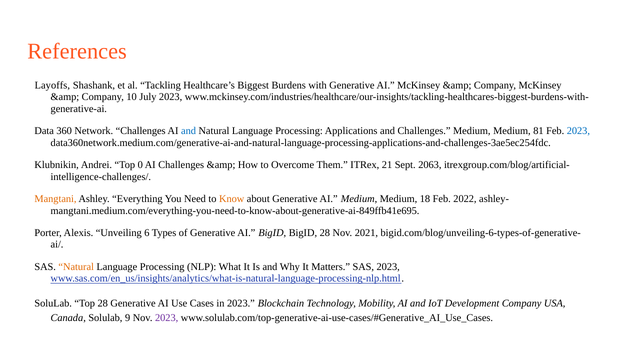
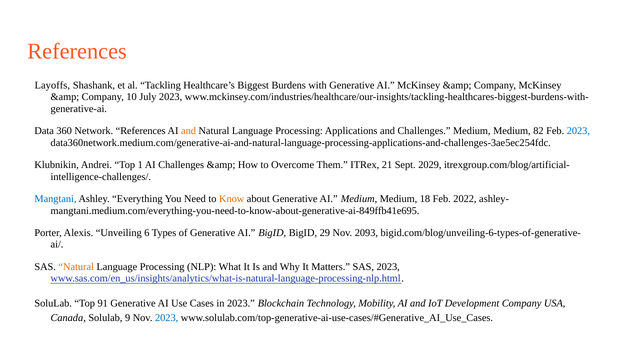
Network Challenges: Challenges -> References
and at (189, 131) colour: blue -> orange
81: 81 -> 82
0: 0 -> 1
2063: 2063 -> 2029
Mangtani colour: orange -> blue
BigID 28: 28 -> 29
2021: 2021 -> 2093
Top 28: 28 -> 91
2023 at (167, 317) colour: purple -> blue
